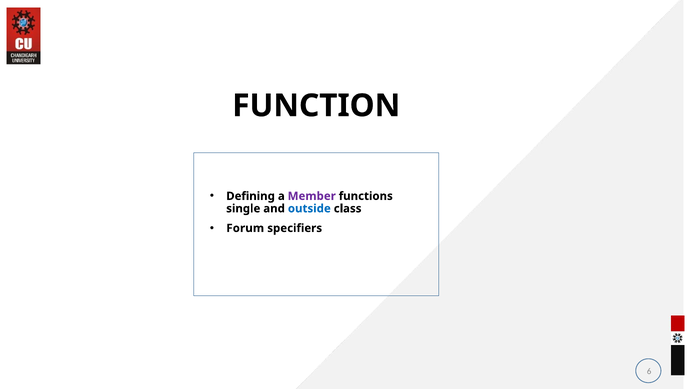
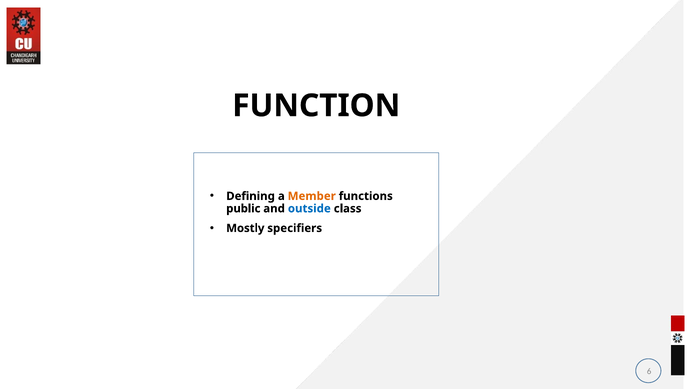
Member colour: purple -> orange
single: single -> public
Forum: Forum -> Mostly
